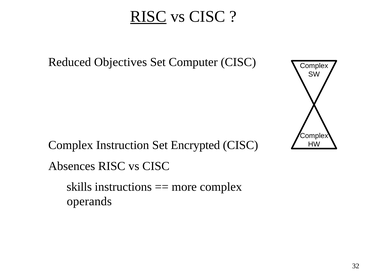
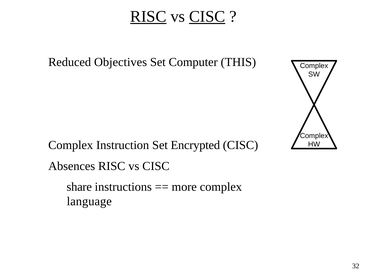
CISC at (207, 16) underline: none -> present
Computer CISC: CISC -> THIS
skills: skills -> share
operands: operands -> language
